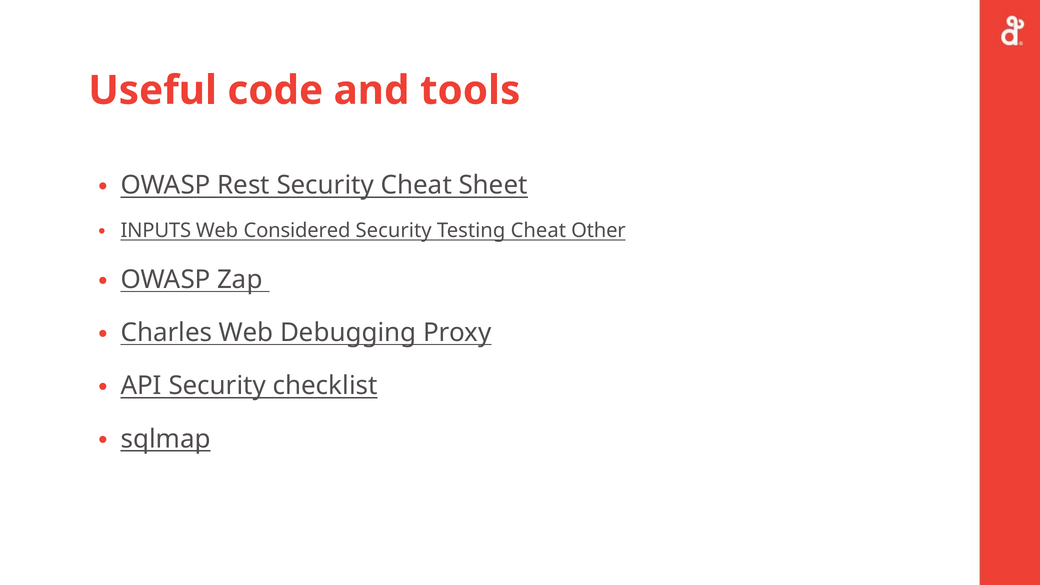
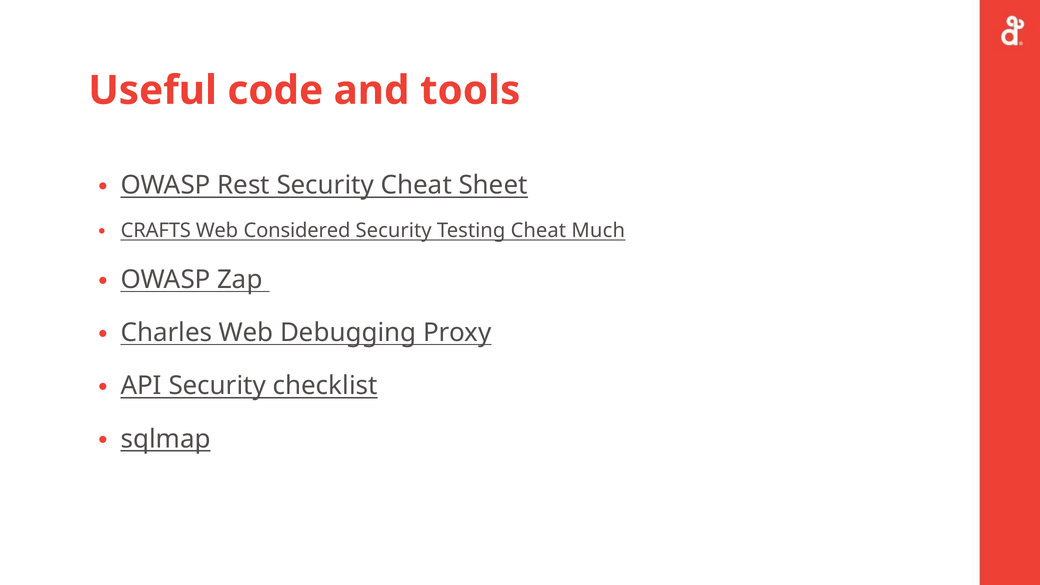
INPUTS: INPUTS -> CRAFTS
Other: Other -> Much
